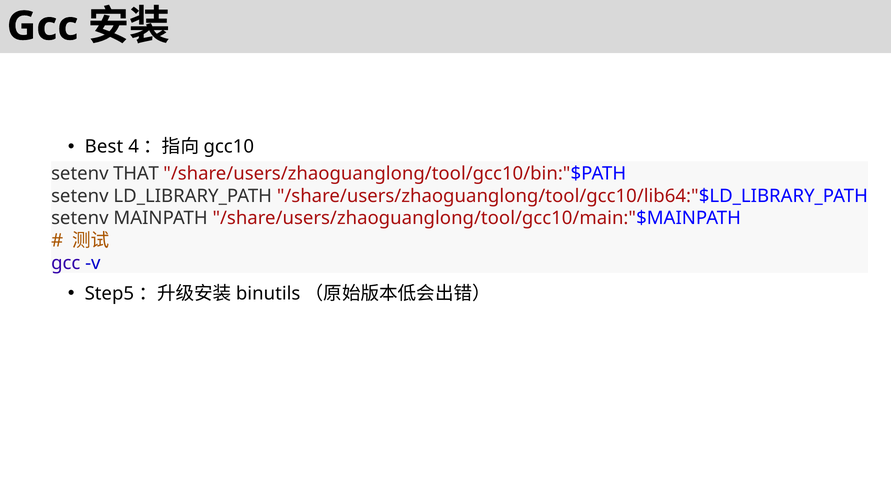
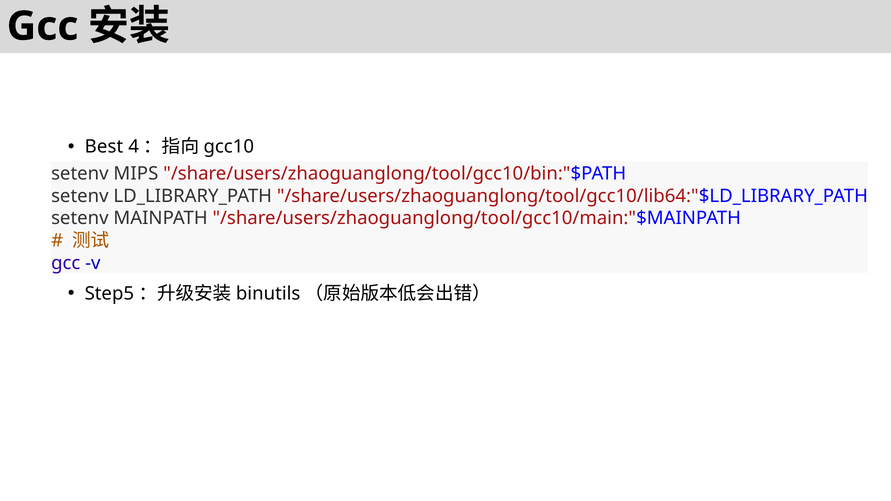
THAT: THAT -> MIPS
